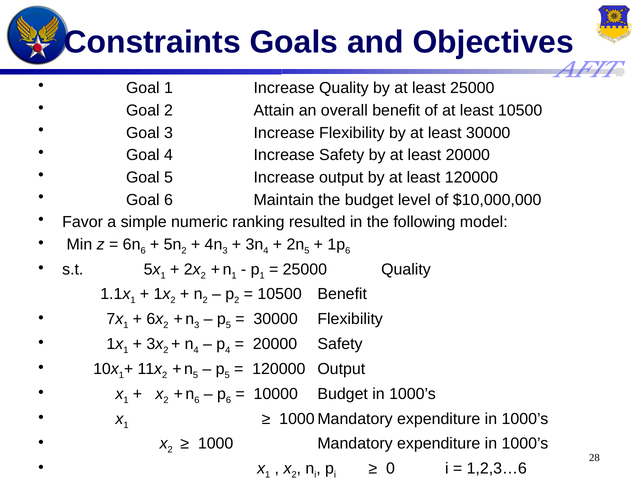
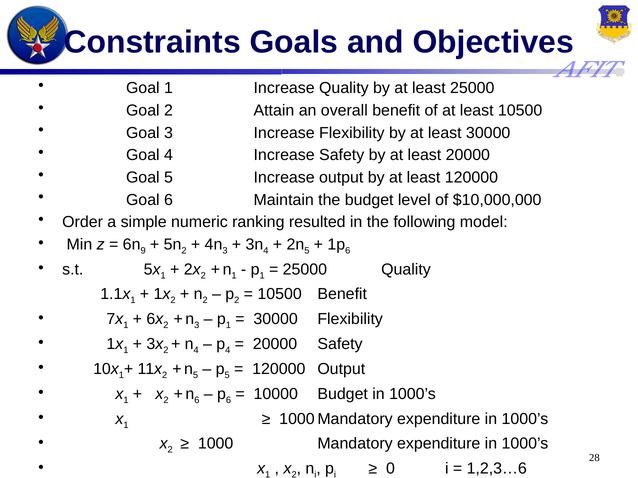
Favor: Favor -> Order
6 at (143, 251): 6 -> 9
5 at (228, 326): 5 -> 1
